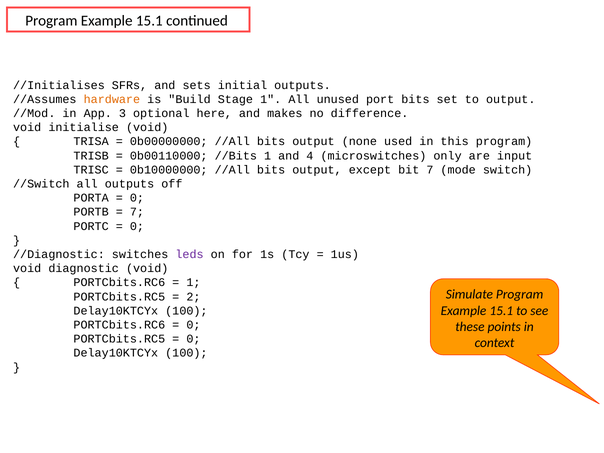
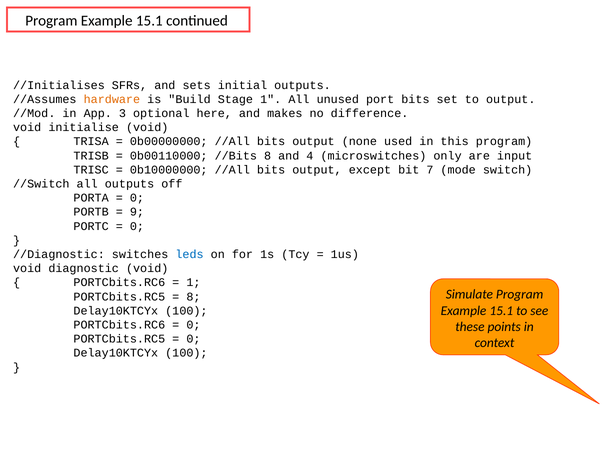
//Bits 1: 1 -> 8
7 at (137, 212): 7 -> 9
leds colour: purple -> blue
2 at (193, 297): 2 -> 8
